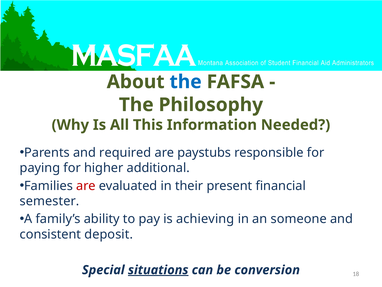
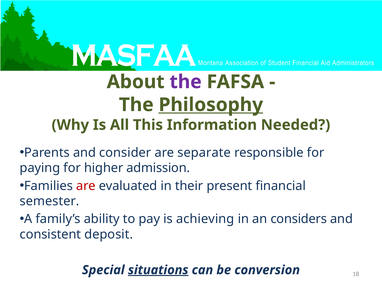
the at (186, 82) colour: blue -> purple
Philosophy underline: none -> present
required: required -> consider
paystubs: paystubs -> separate
additional: additional -> admission
someone: someone -> considers
